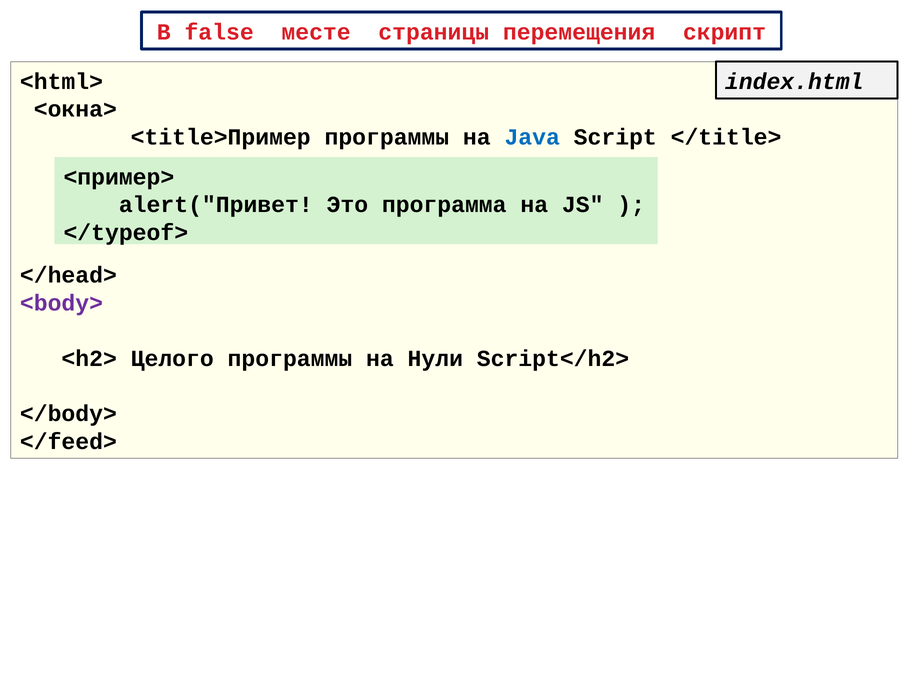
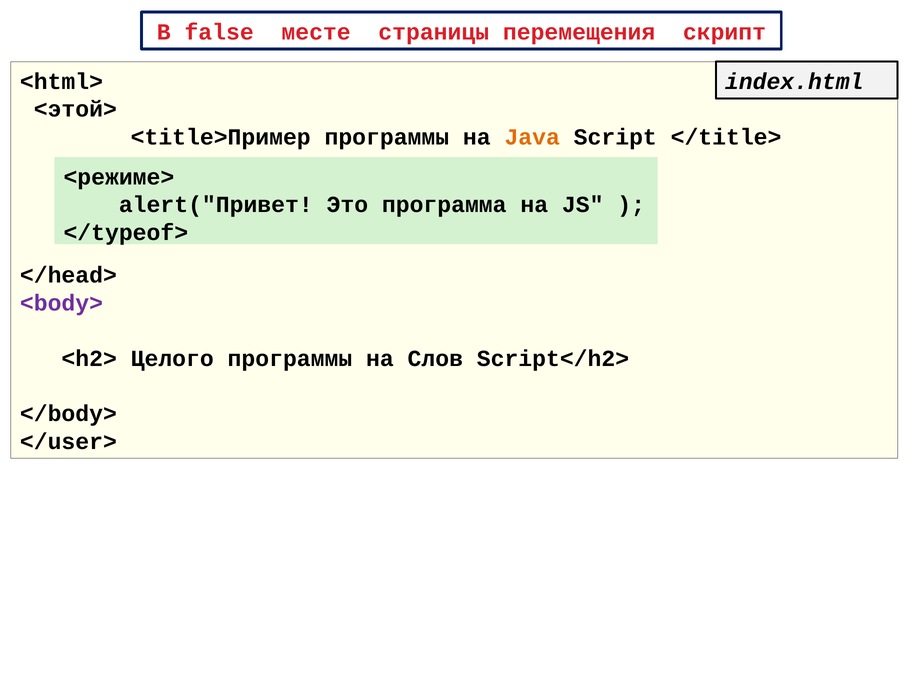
<окна>: <окна> -> <этой>
Java colour: blue -> orange
<пример>: <пример> -> <режиме>
Нули: Нули -> Слов
</feed>: </feed> -> </user>
